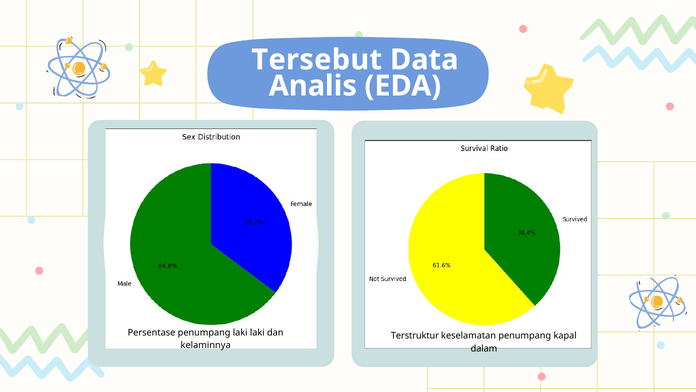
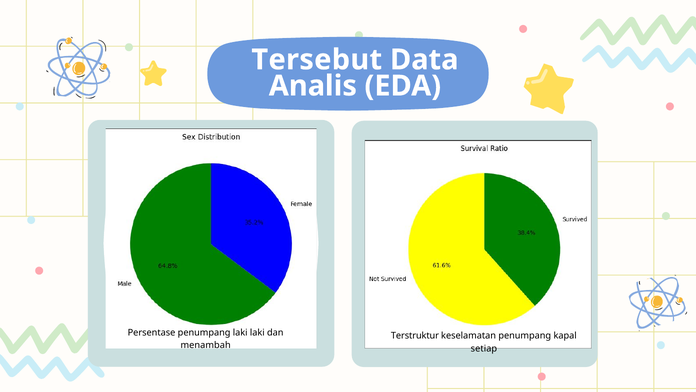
kelaminnya: kelaminnya -> menambah
dalam: dalam -> setiap
